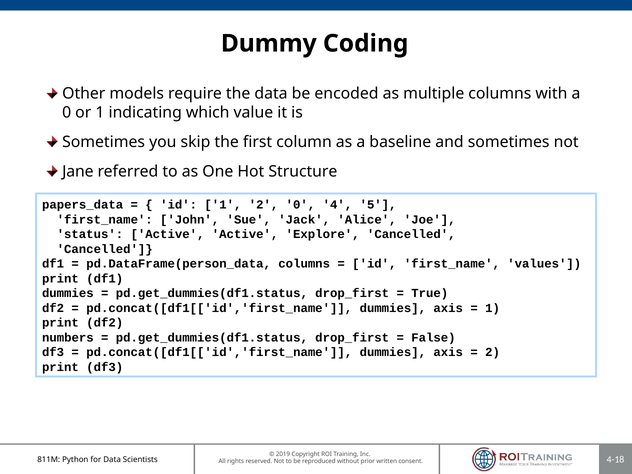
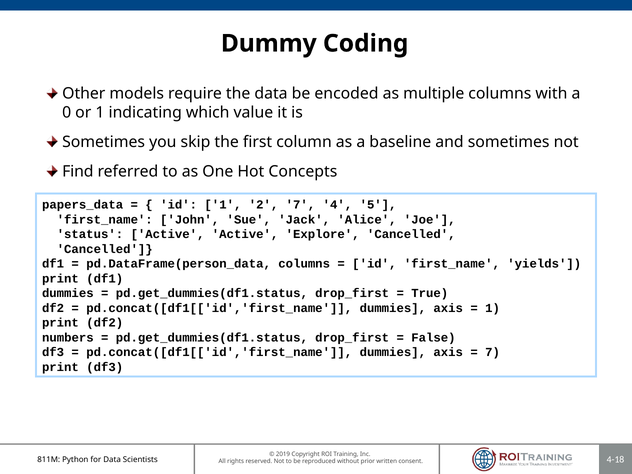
Jane: Jane -> Find
Structure: Structure -> Concepts
2 0: 0 -> 7
values: values -> yields
2 at (493, 352): 2 -> 7
